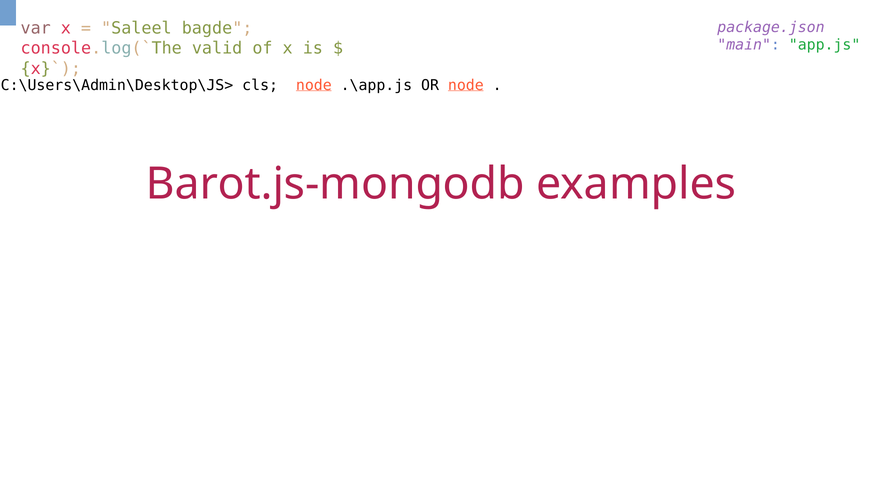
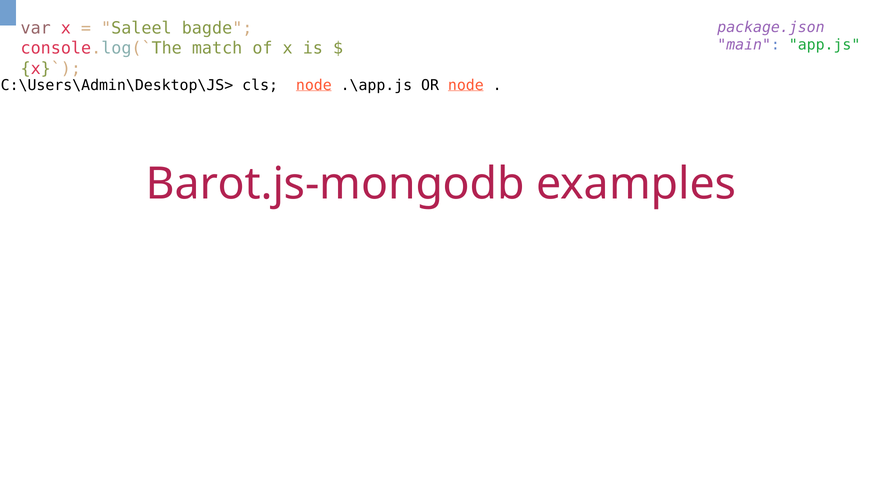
valid: valid -> match
